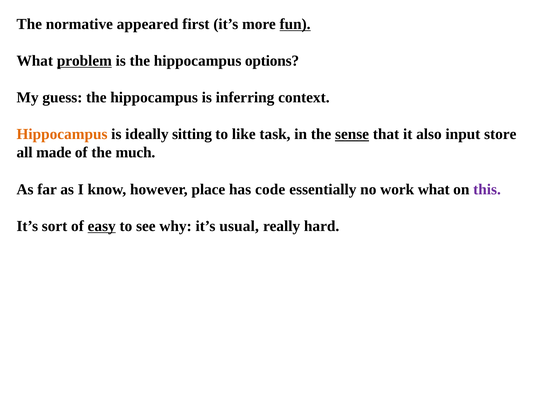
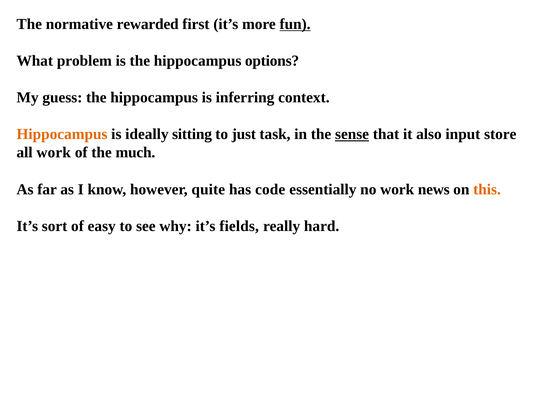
appeared: appeared -> rewarded
problem underline: present -> none
like: like -> just
all made: made -> work
place: place -> quite
work what: what -> news
this colour: purple -> orange
easy underline: present -> none
usual: usual -> fields
